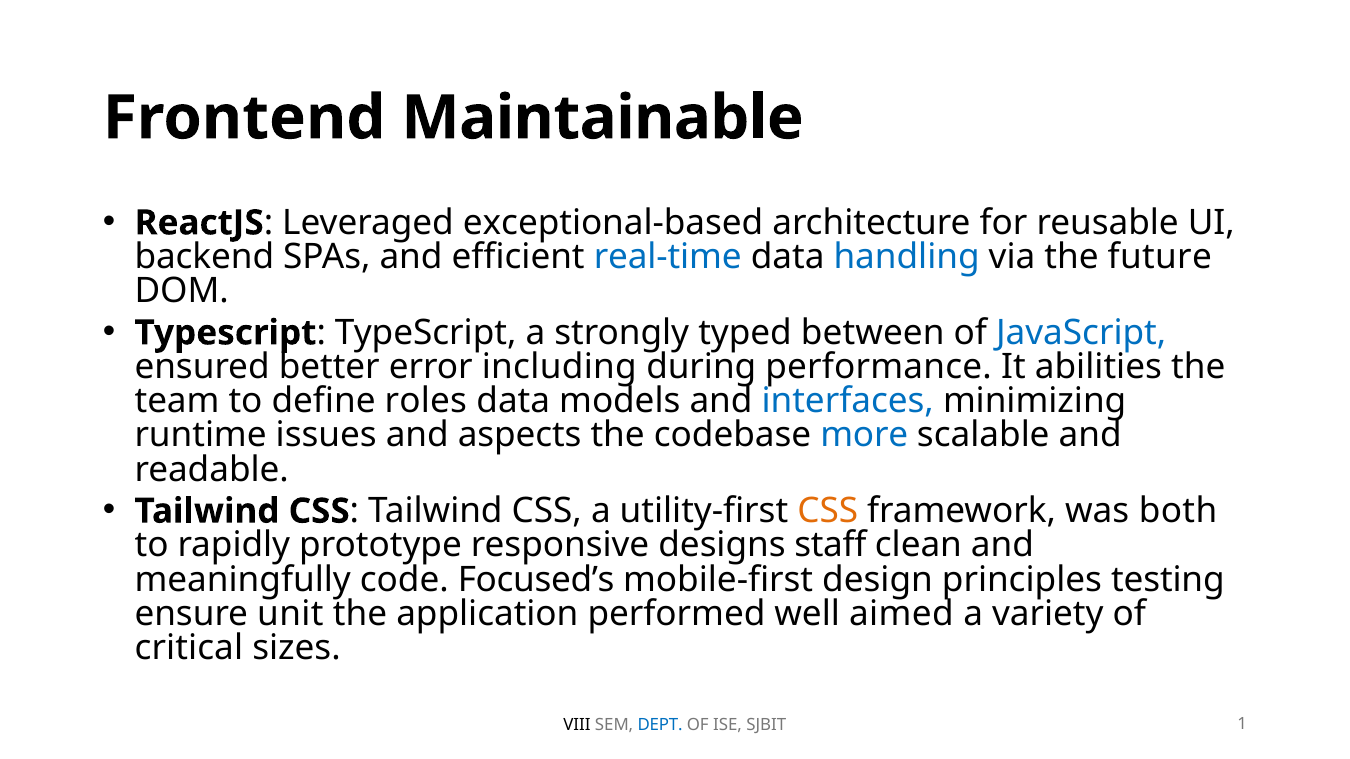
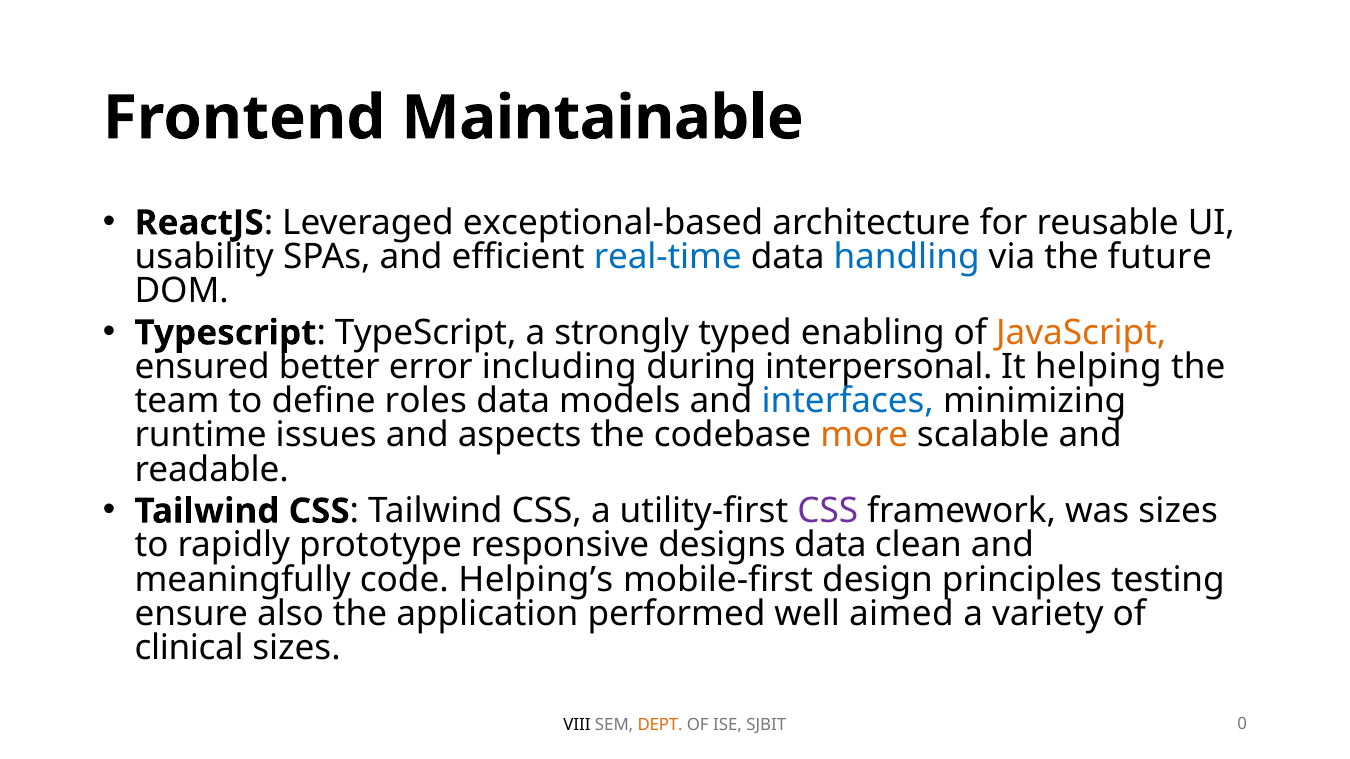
backend: backend -> usability
between: between -> enabling
JavaScript colour: blue -> orange
performance: performance -> interpersonal
abilities: abilities -> helping
more colour: blue -> orange
CSS at (828, 511) colour: orange -> purple
was both: both -> sizes
designs staff: staff -> data
Focused’s: Focused’s -> Helping’s
unit: unit -> also
critical: critical -> clinical
DEPT colour: blue -> orange
1: 1 -> 0
